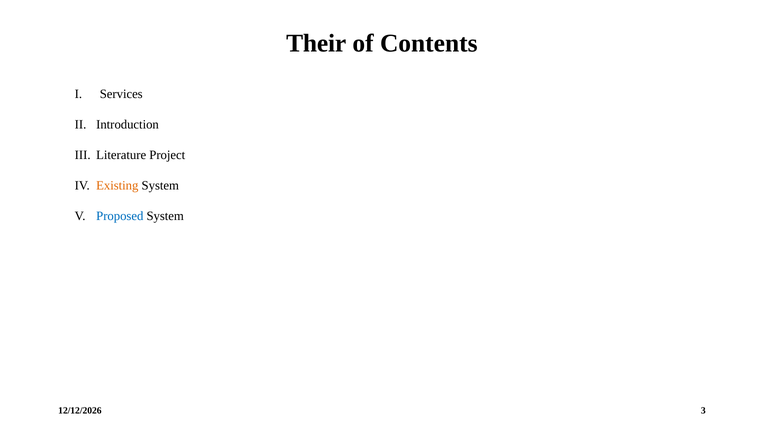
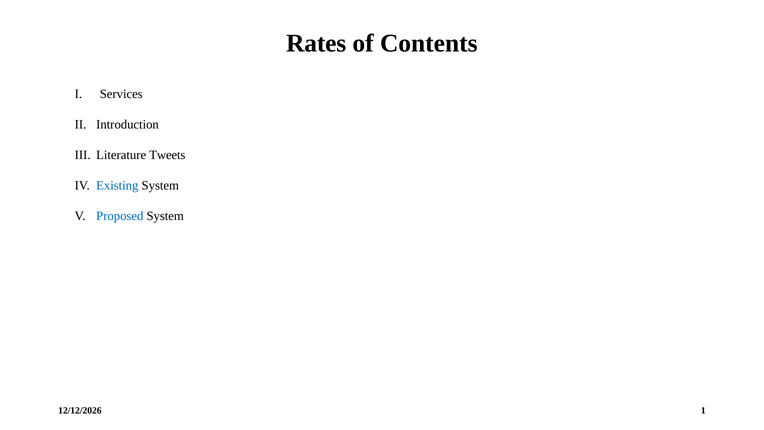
Their: Their -> Rates
Project: Project -> Tweets
Existing colour: orange -> blue
3: 3 -> 1
